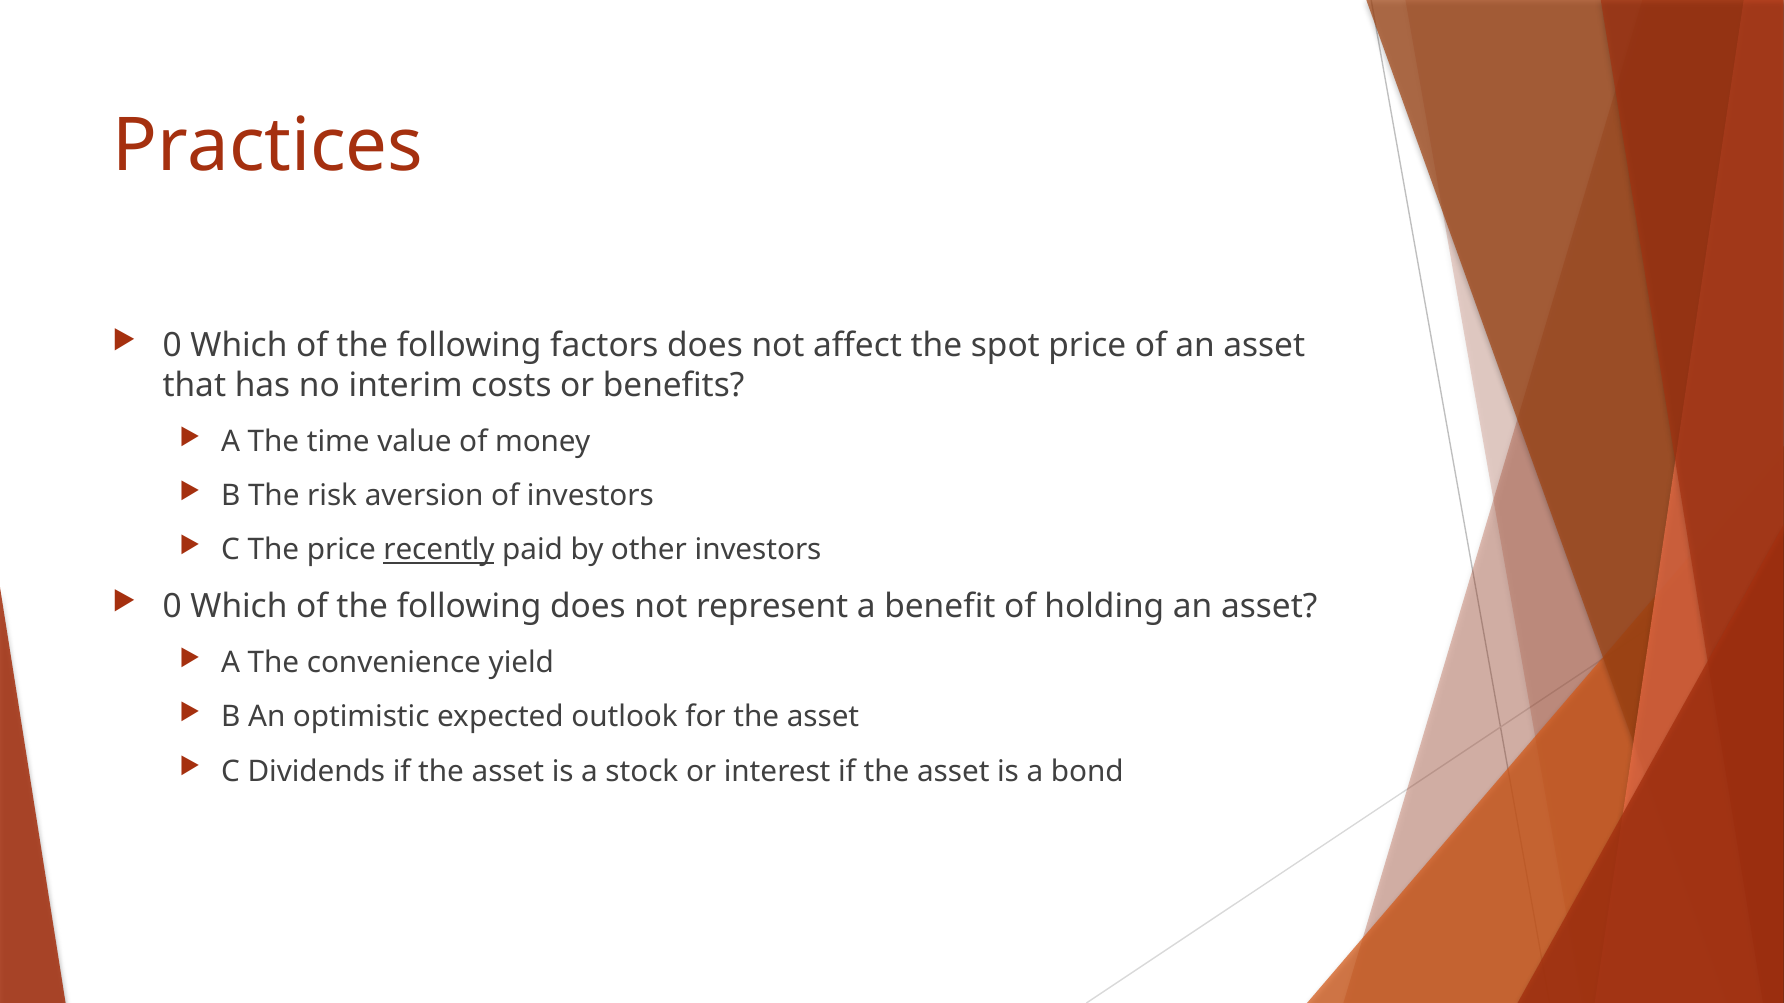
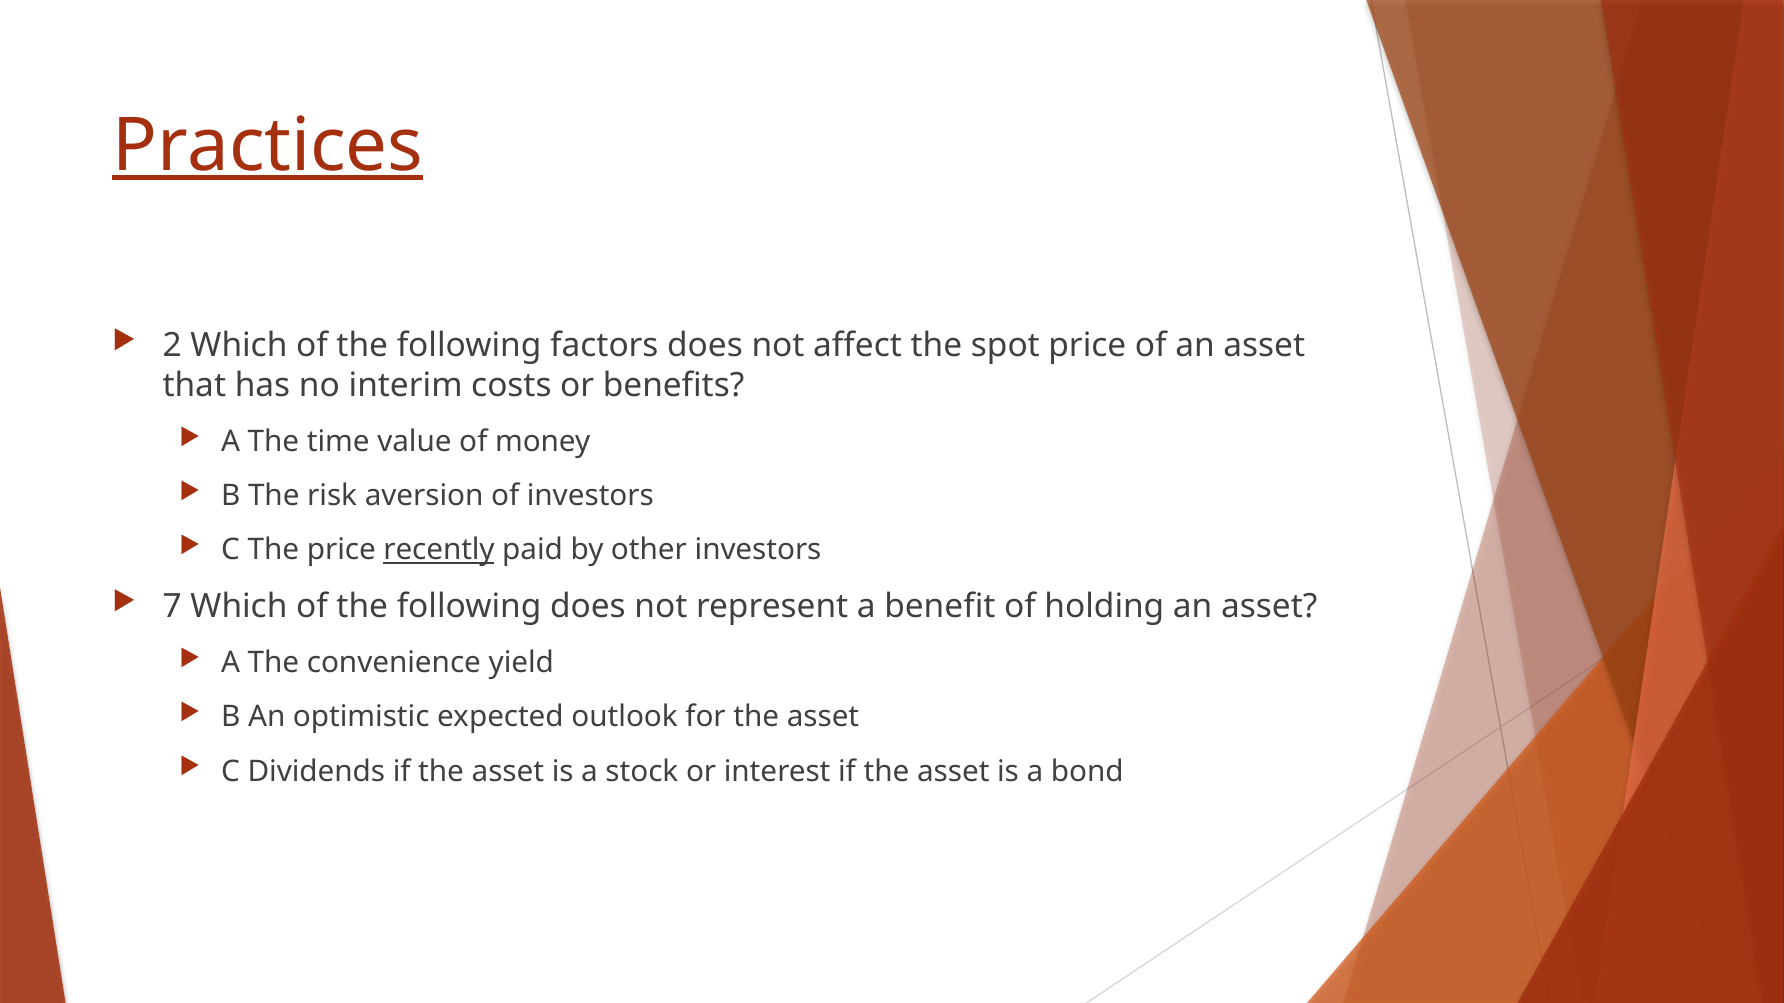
Practices underline: none -> present
0 at (172, 345): 0 -> 2
0 at (172, 607): 0 -> 7
